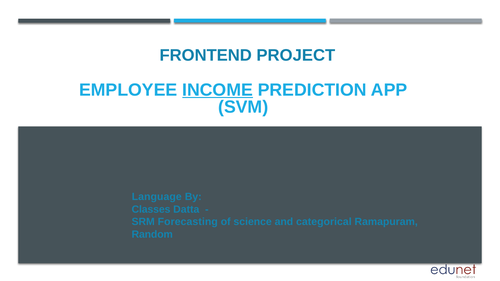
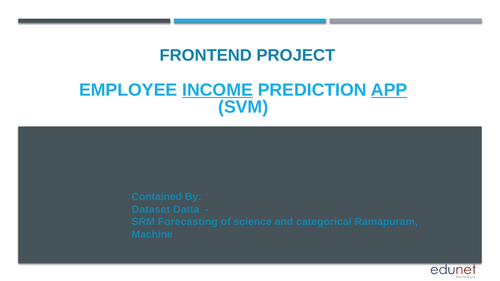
APP underline: none -> present
Language: Language -> Contained
Classes: Classes -> Dataset
Random: Random -> Machine
